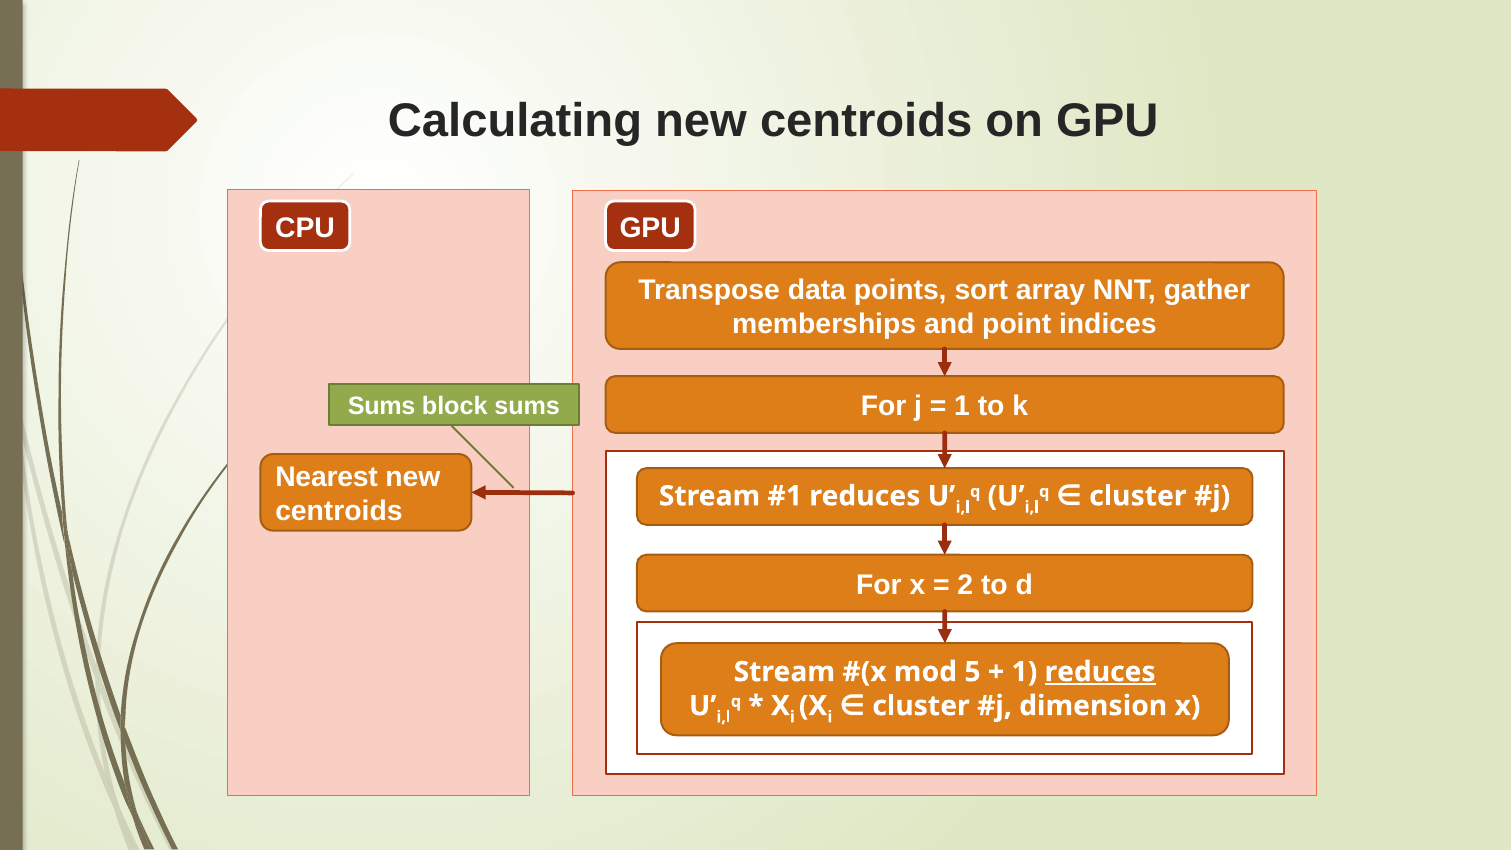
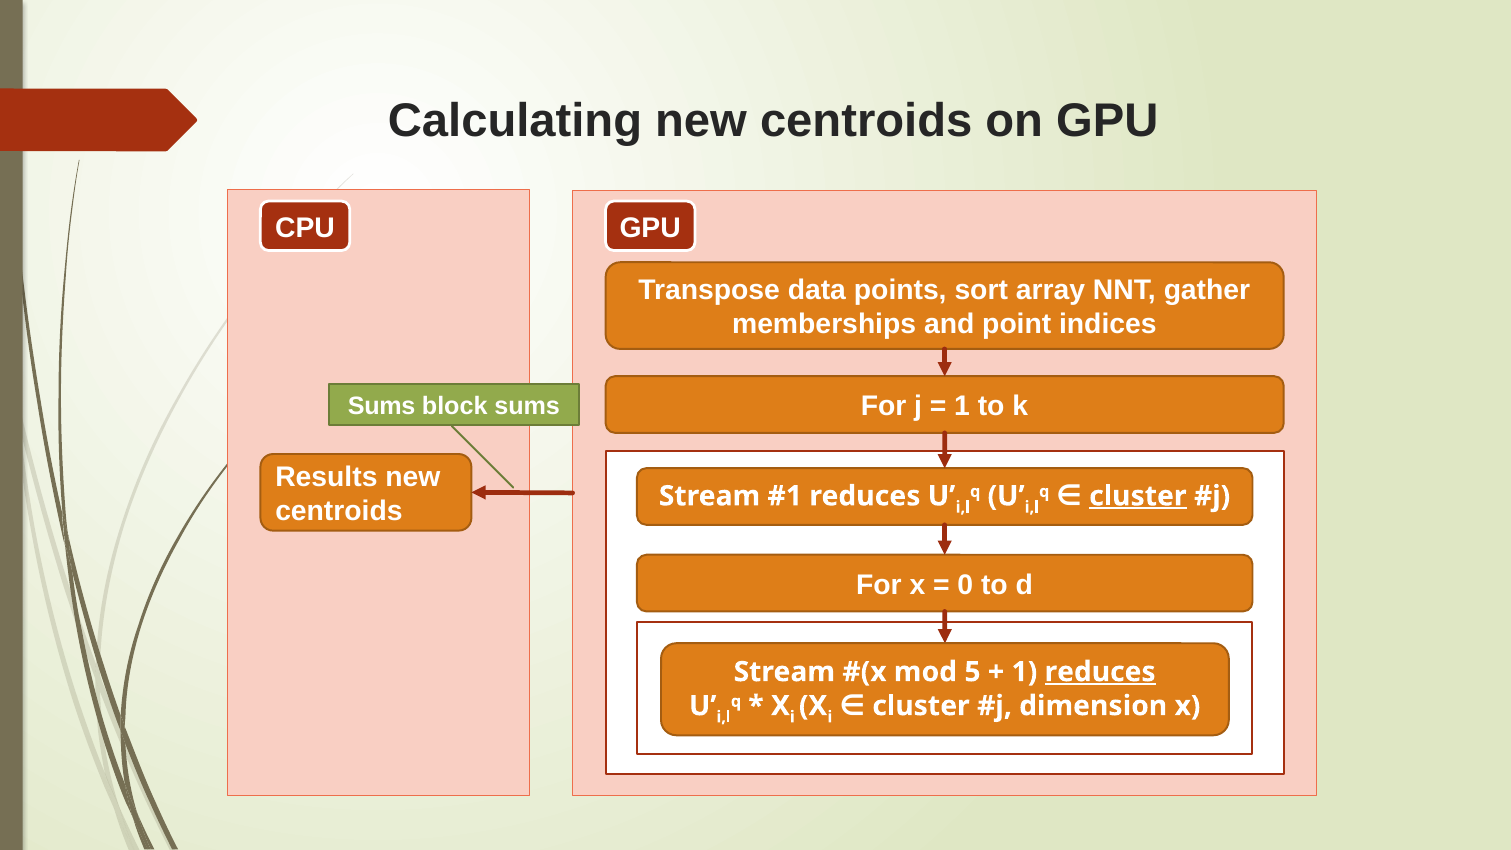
Nearest: Nearest -> Results
cluster at (1138, 496) underline: none -> present
2: 2 -> 0
